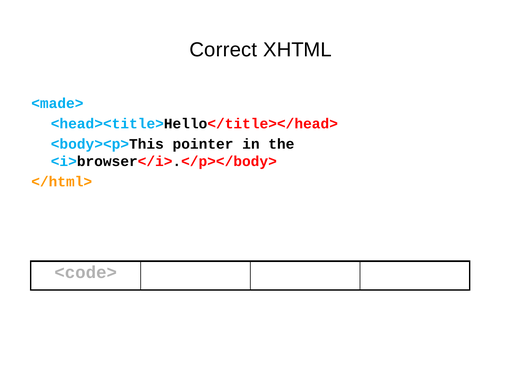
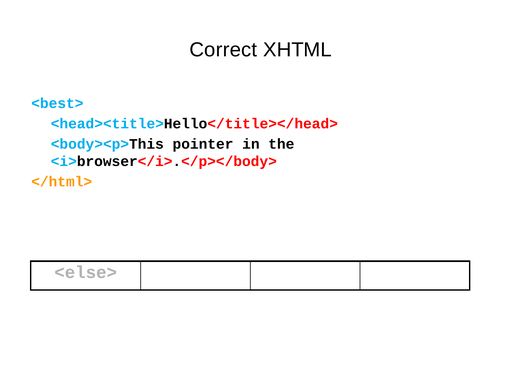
<made>: <made> -> <best>
<code>: <code> -> <else>
